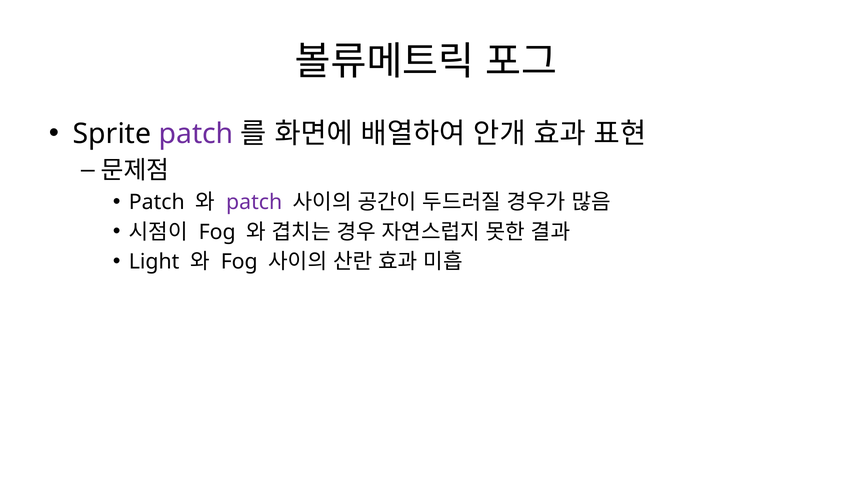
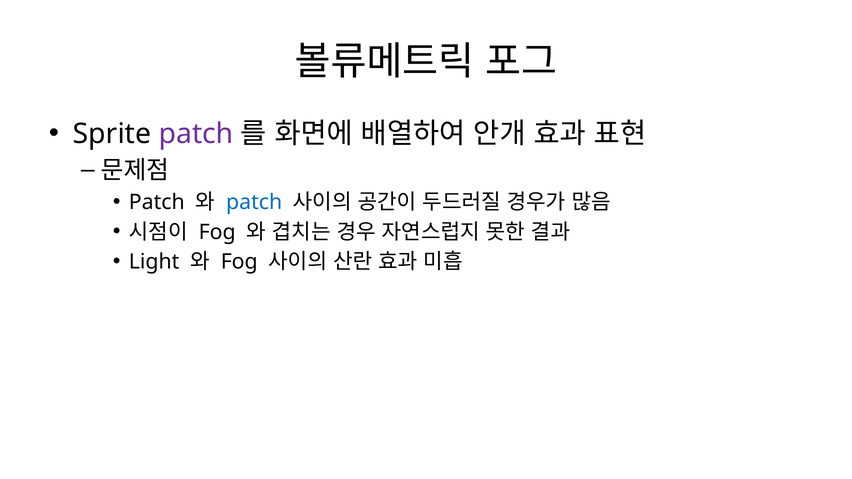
patch at (254, 202) colour: purple -> blue
